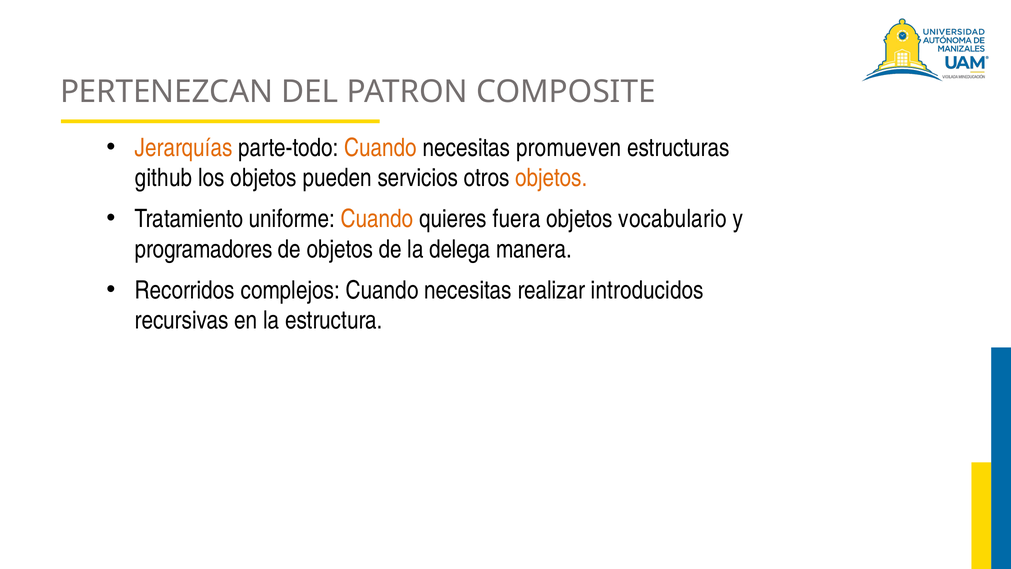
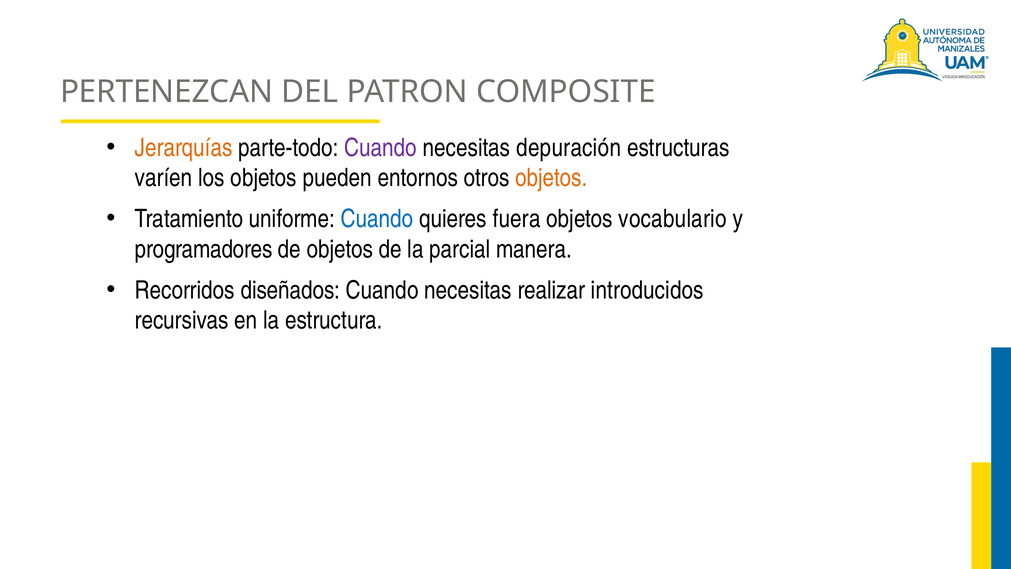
Cuando at (381, 148) colour: orange -> purple
promueven: promueven -> depuración
github: github -> varíen
servicios: servicios -> entornos
Cuando at (377, 219) colour: orange -> blue
delega: delega -> parcial
complejos: complejos -> diseñados
